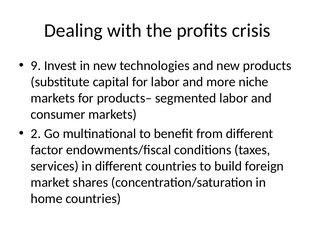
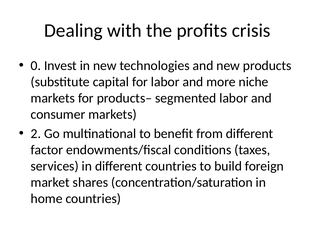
9: 9 -> 0
